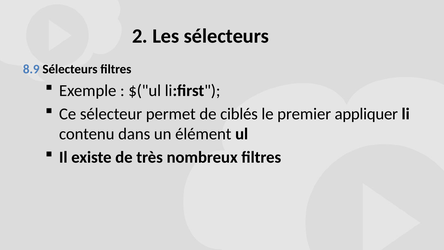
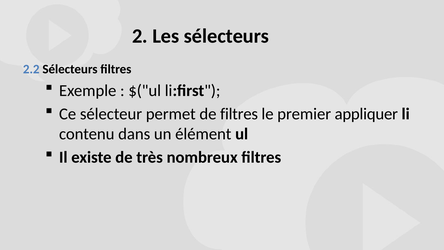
8.9: 8.9 -> 2.2
de ciblés: ciblés -> filtres
